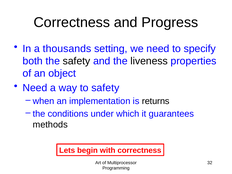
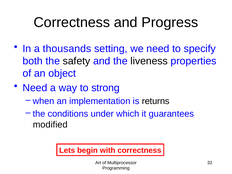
to safety: safety -> strong
methods: methods -> modified
